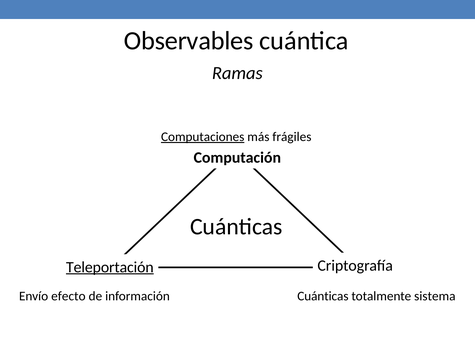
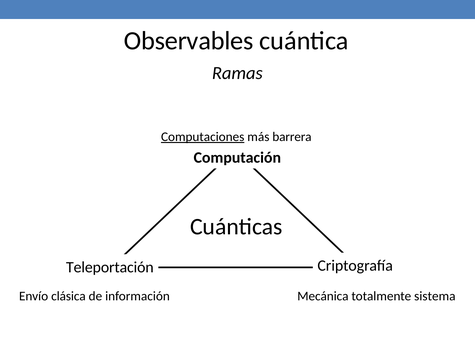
frágiles: frágiles -> barrera
Teleportación underline: present -> none
efecto: efecto -> clásica
información Cuánticas: Cuánticas -> Mecánica
